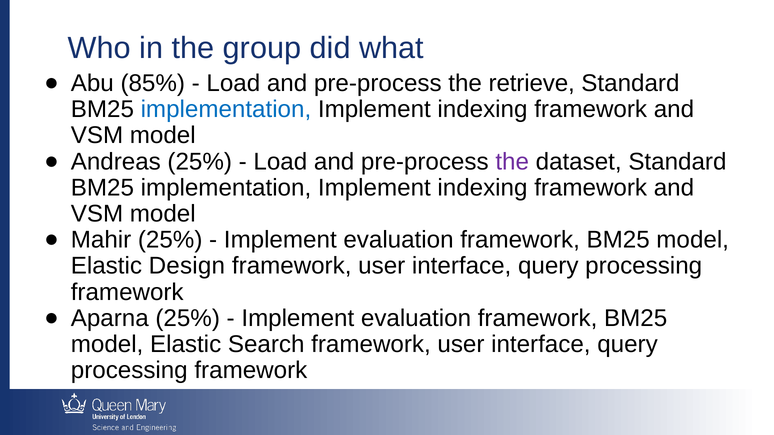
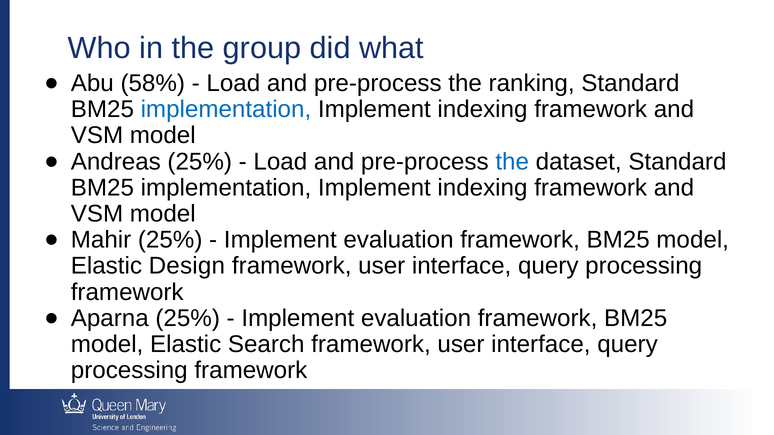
85%: 85% -> 58%
retrieve: retrieve -> ranking
the at (512, 162) colour: purple -> blue
